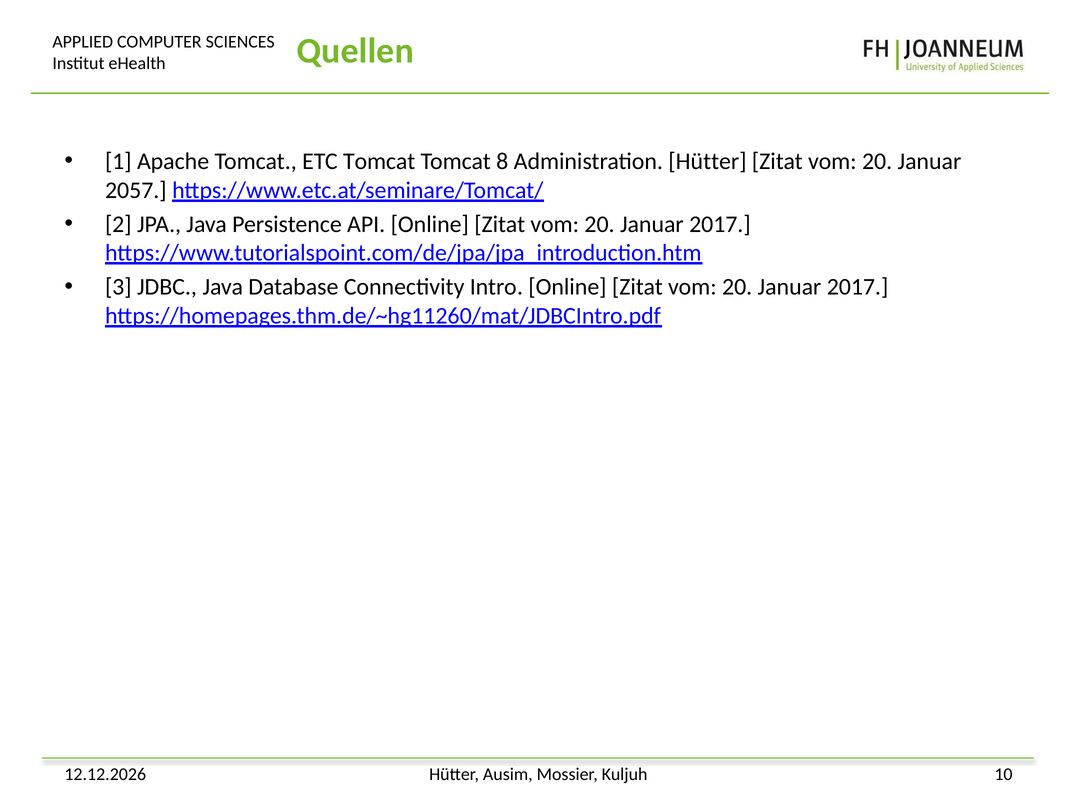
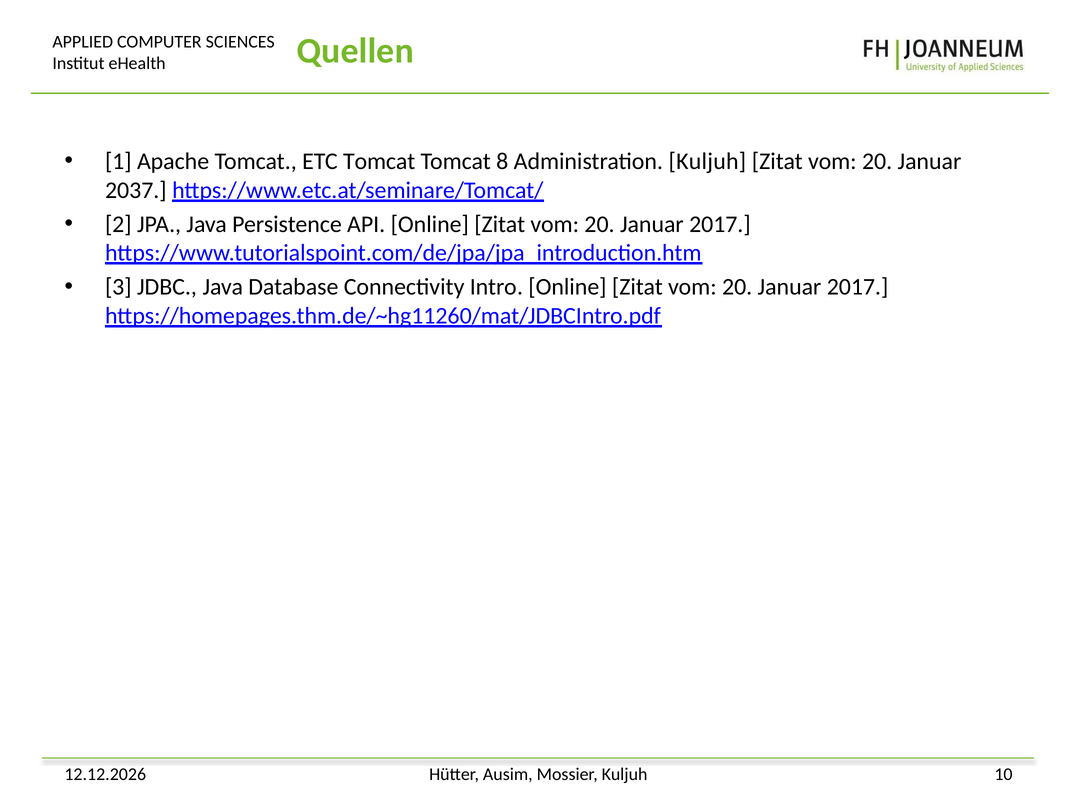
Administration Hütter: Hütter -> Kuljuh
2057: 2057 -> 2037
